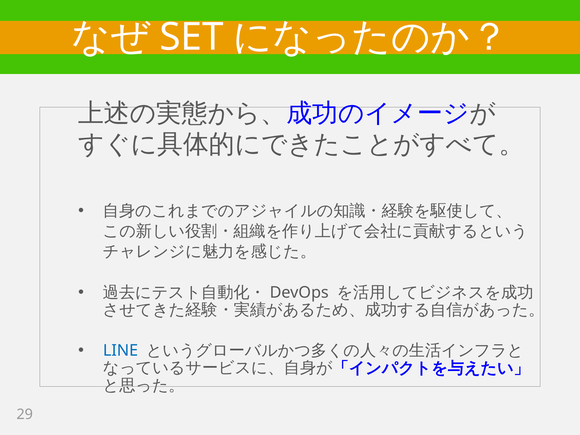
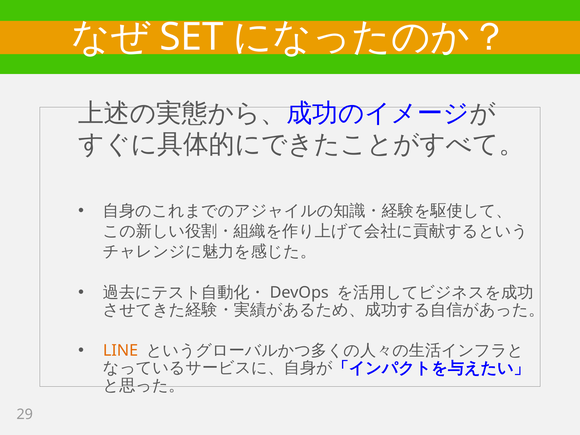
LINE colour: blue -> orange
